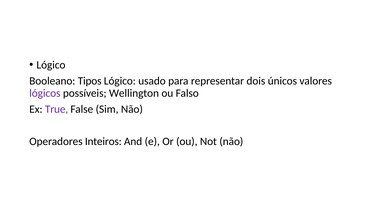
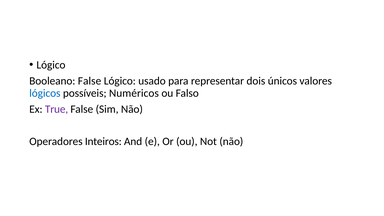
Booleano Tipos: Tipos -> False
lógicos colour: purple -> blue
Wellington: Wellington -> Numéricos
